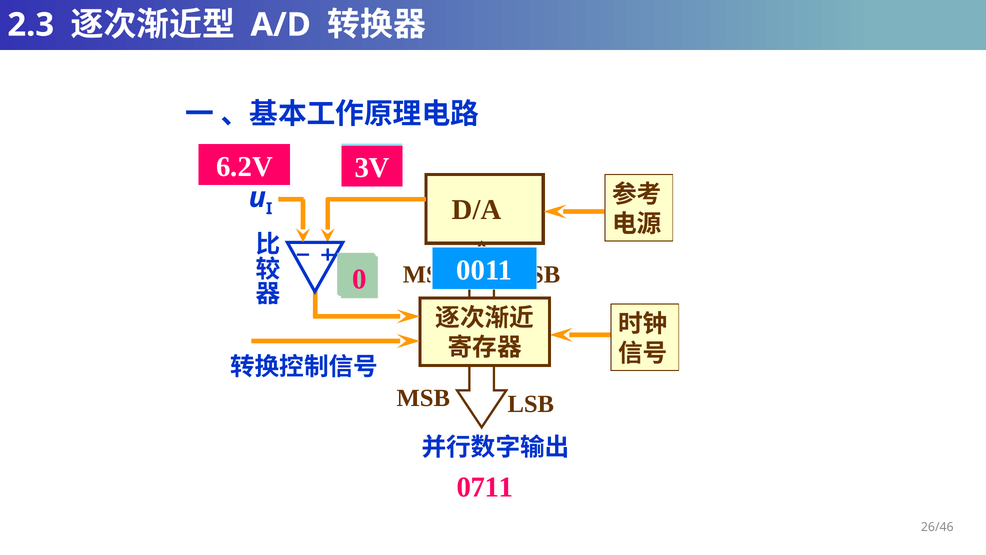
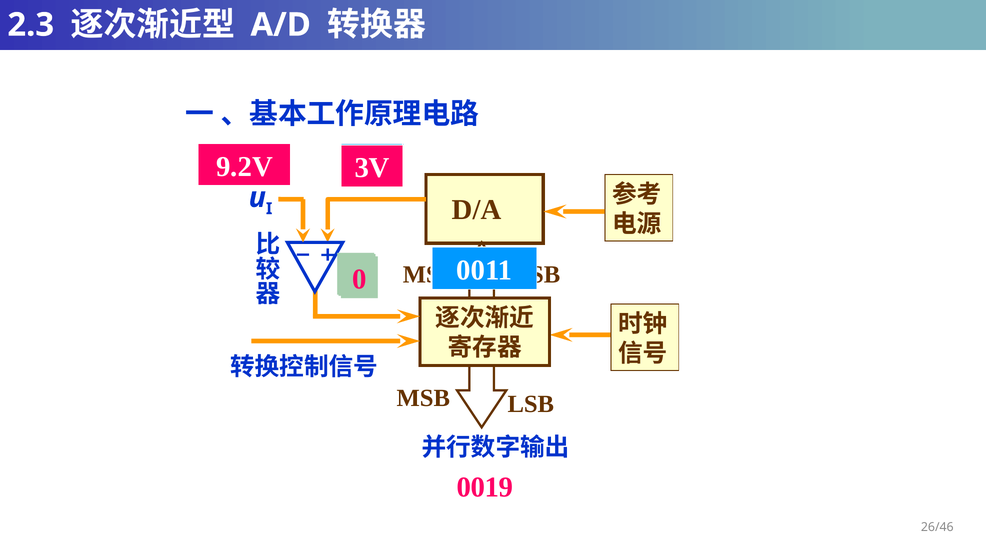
6.2V: 6.2V -> 9.2V
0711: 0711 -> 0019
